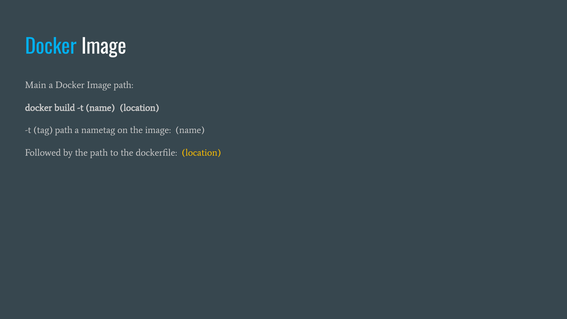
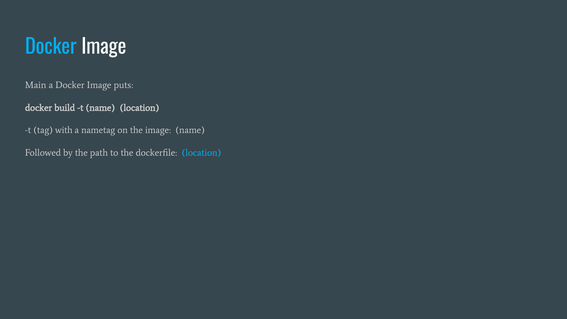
Image path: path -> puts
tag path: path -> with
location at (201, 153) colour: yellow -> light blue
